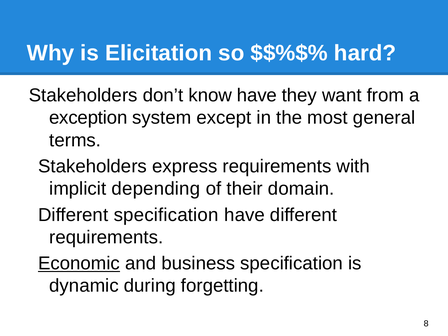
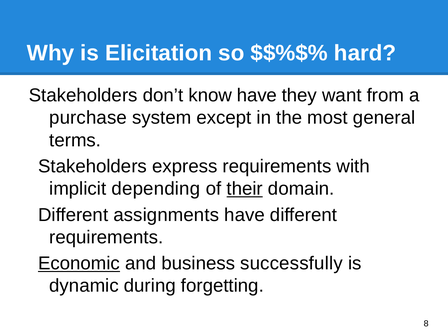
exception: exception -> purchase
their underline: none -> present
Different specification: specification -> assignments
business specification: specification -> successfully
